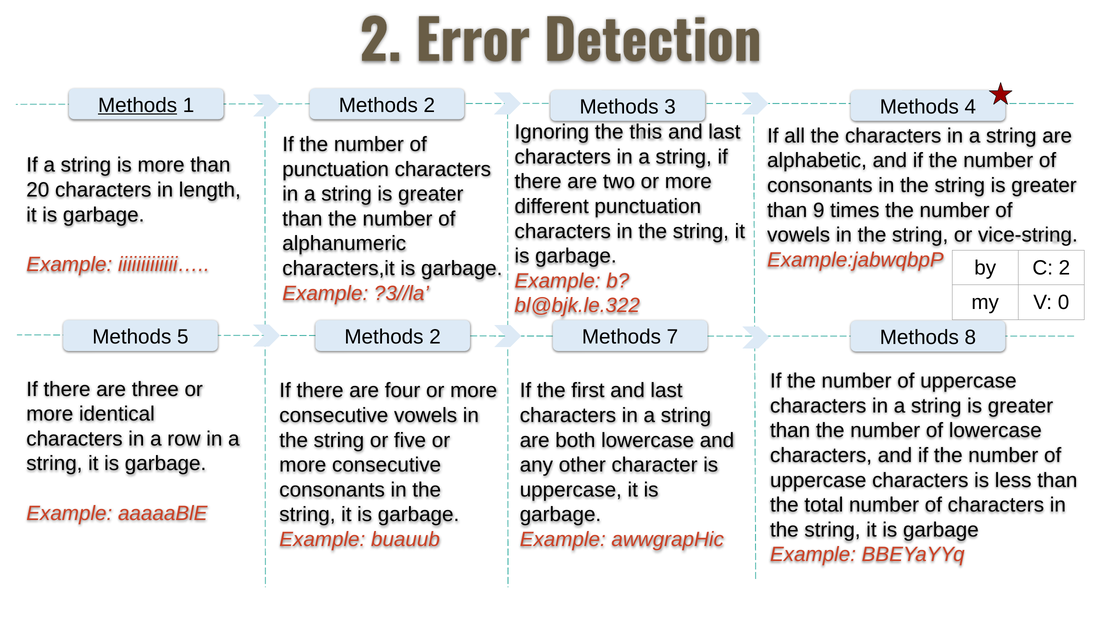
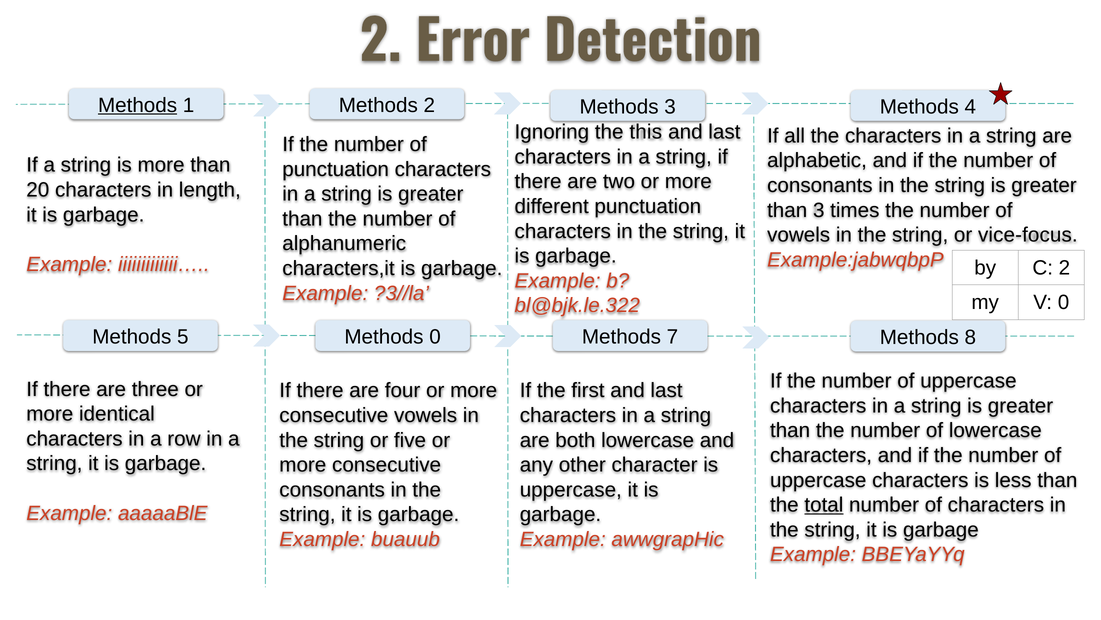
than 9: 9 -> 3
vice-string: vice-string -> vice-focus
2 at (435, 337): 2 -> 0
total underline: none -> present
